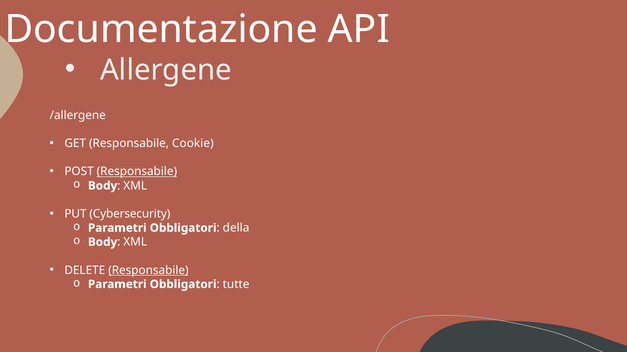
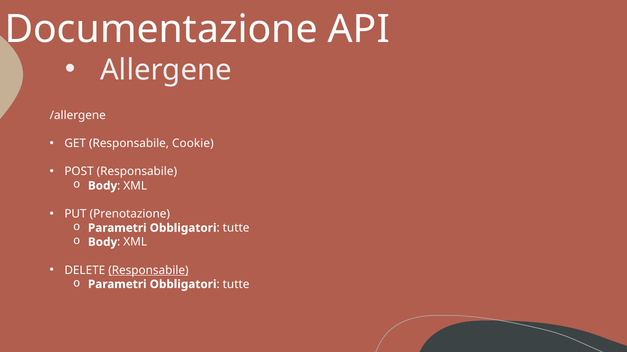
Responsabile at (137, 172) underline: present -> none
Cybersecurity: Cybersecurity -> Prenotazione
della at (236, 228): della -> tutte
